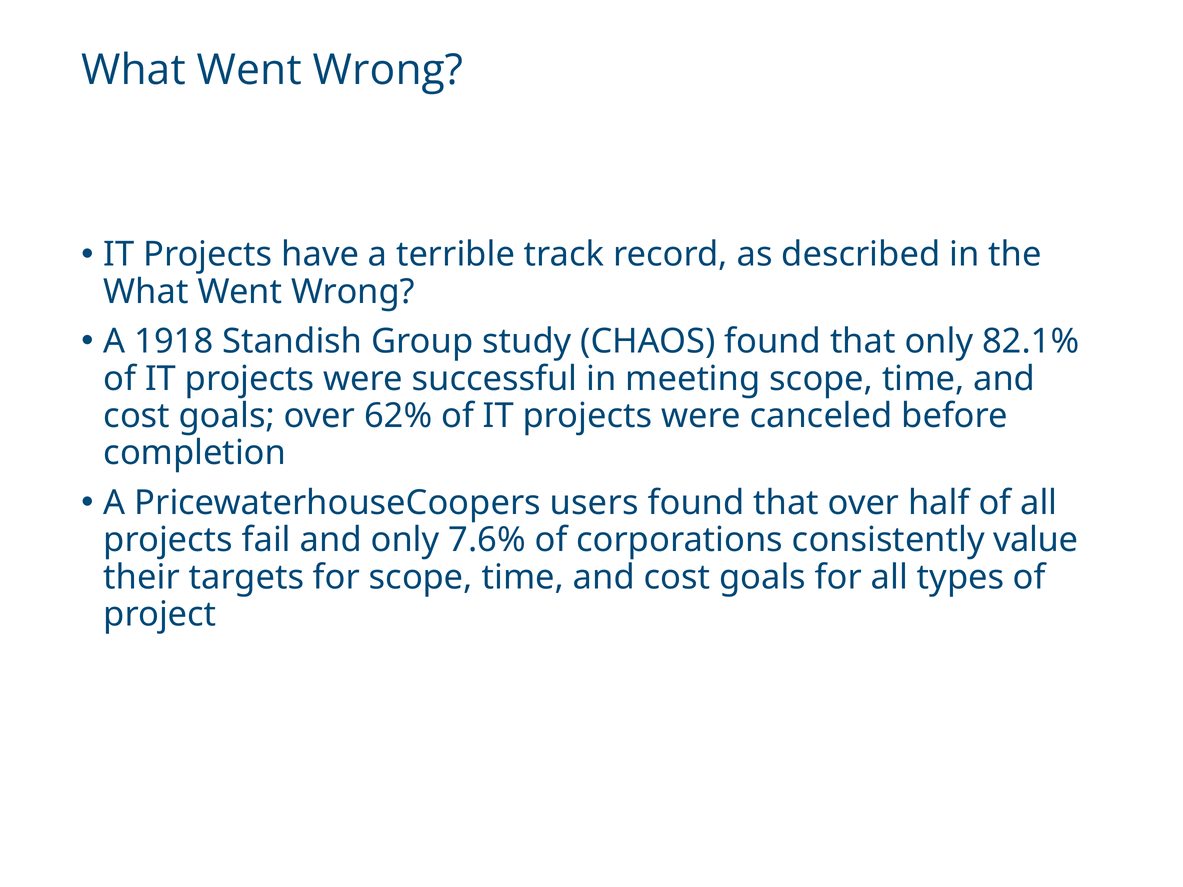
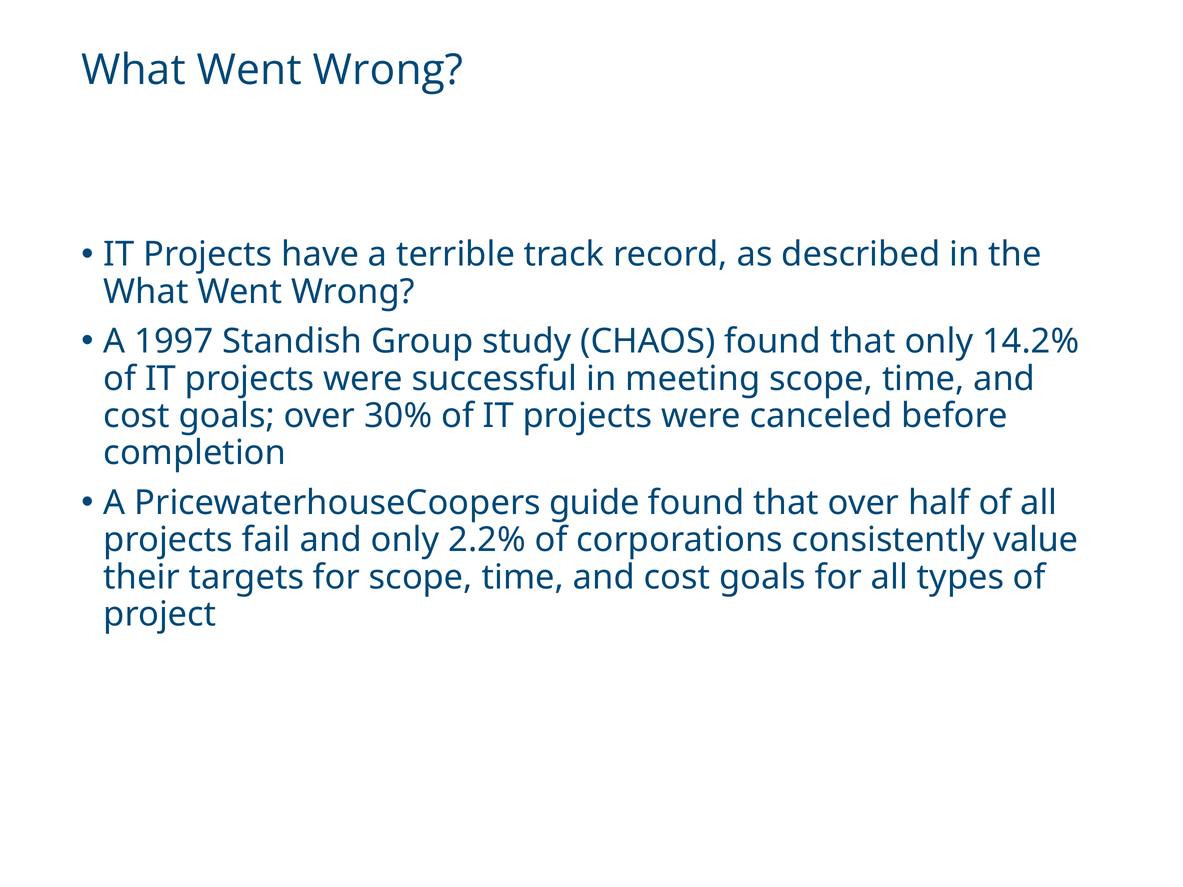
1918: 1918 -> 1997
82.1%: 82.1% -> 14.2%
62%: 62% -> 30%
users: users -> guide
7.6%: 7.6% -> 2.2%
